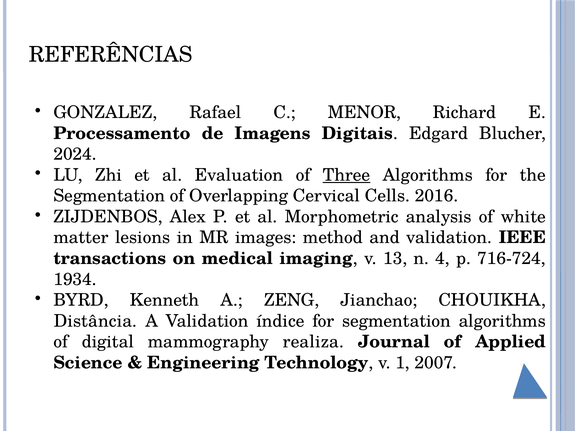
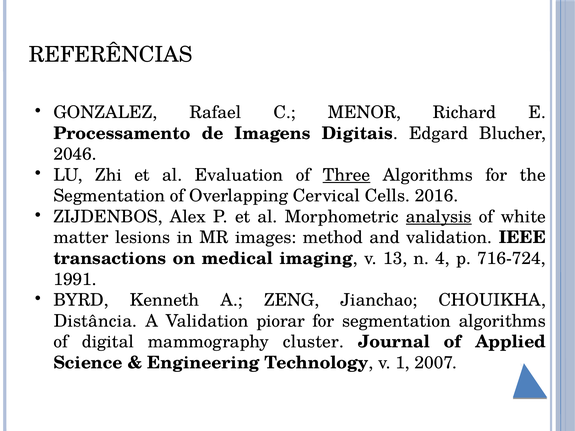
2024: 2024 -> 2046
analysis underline: none -> present
1934: 1934 -> 1991
índice: índice -> piorar
realiza: realiza -> cluster
